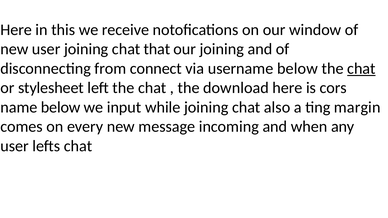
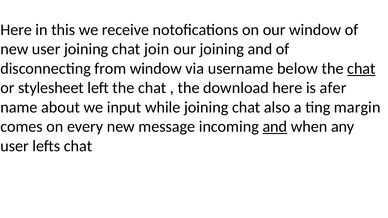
that: that -> join
from connect: connect -> window
cors: cors -> afer
name below: below -> about
and at (275, 127) underline: none -> present
